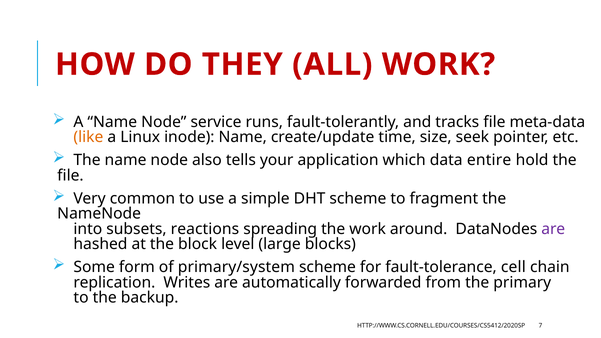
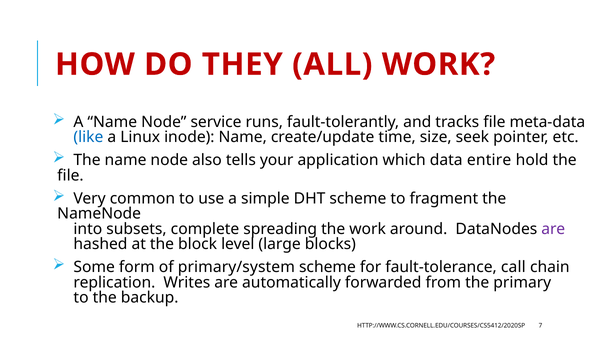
like colour: orange -> blue
reactions: reactions -> complete
cell: cell -> call
